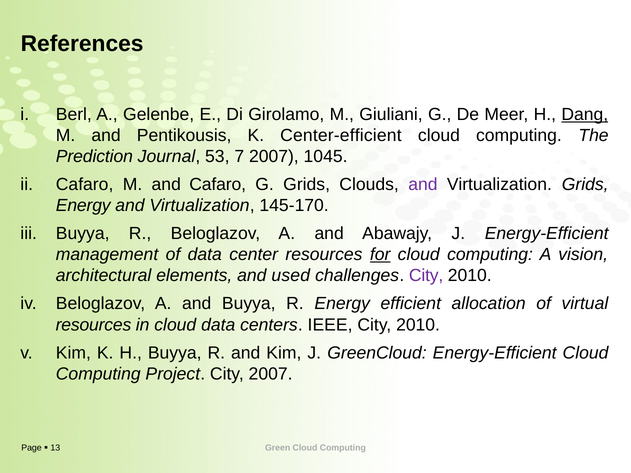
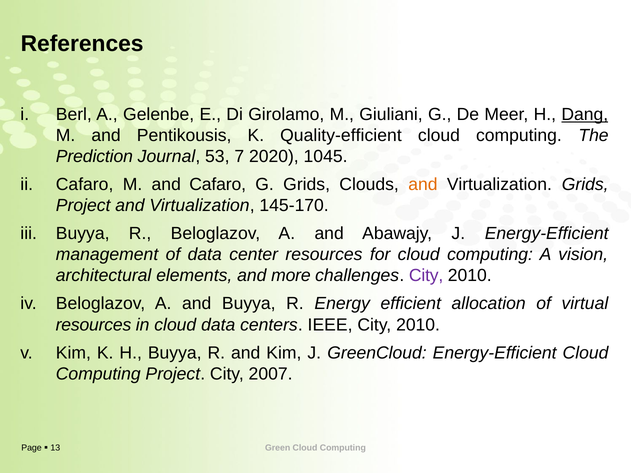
Center-efficient: Center-efficient -> Quality-efficient
7 2007: 2007 -> 2020
and at (423, 185) colour: purple -> orange
Energy at (83, 206): Energy -> Project
for underline: present -> none
used: used -> more
